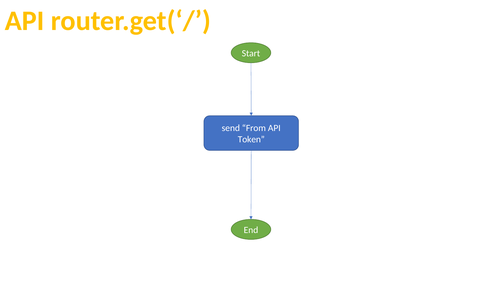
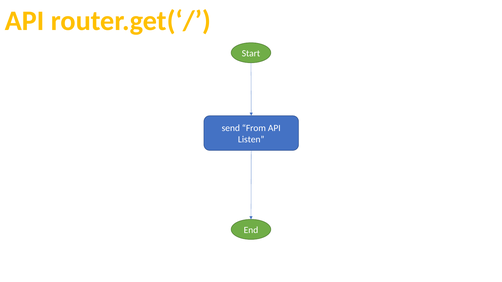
Token: Token -> Listen
